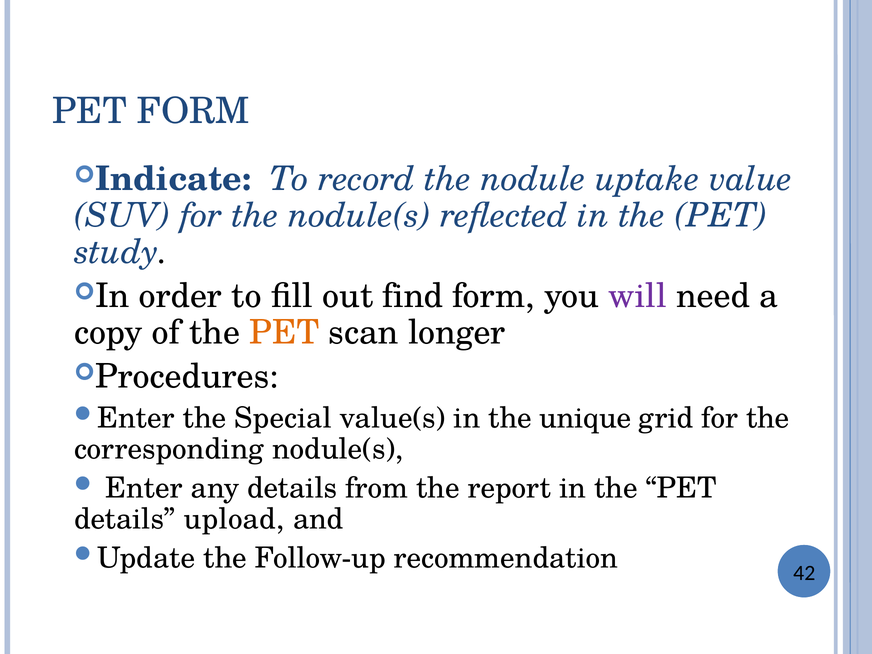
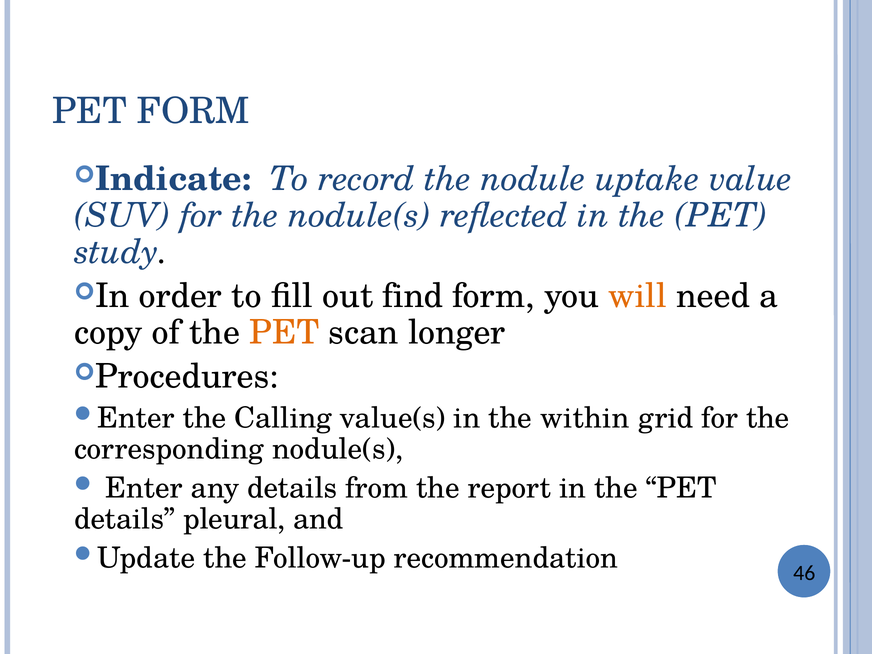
will colour: purple -> orange
Special: Special -> Calling
unique: unique -> within
upload: upload -> pleural
42: 42 -> 46
